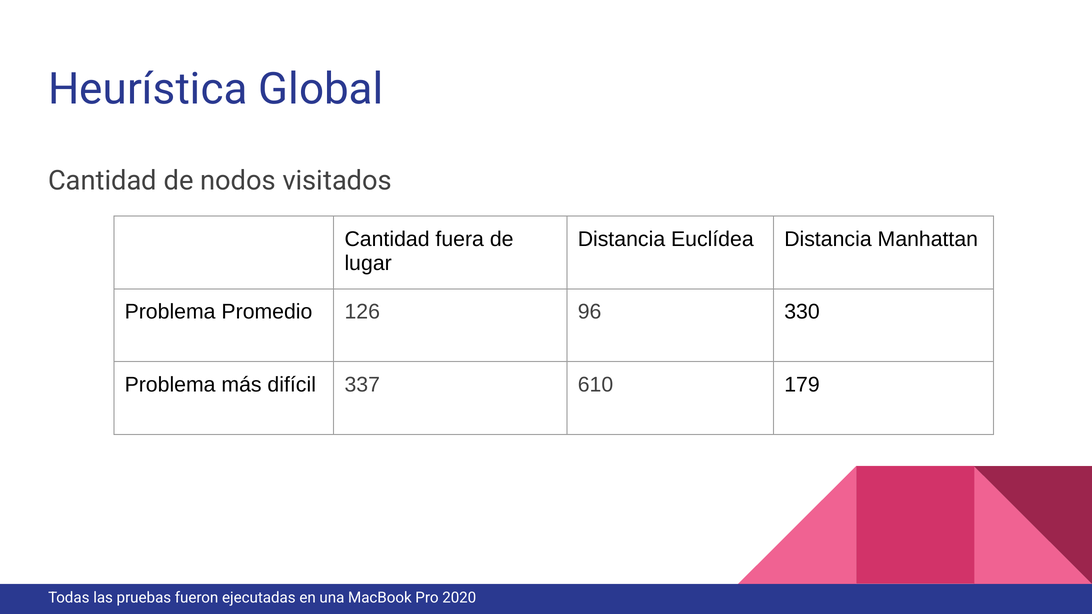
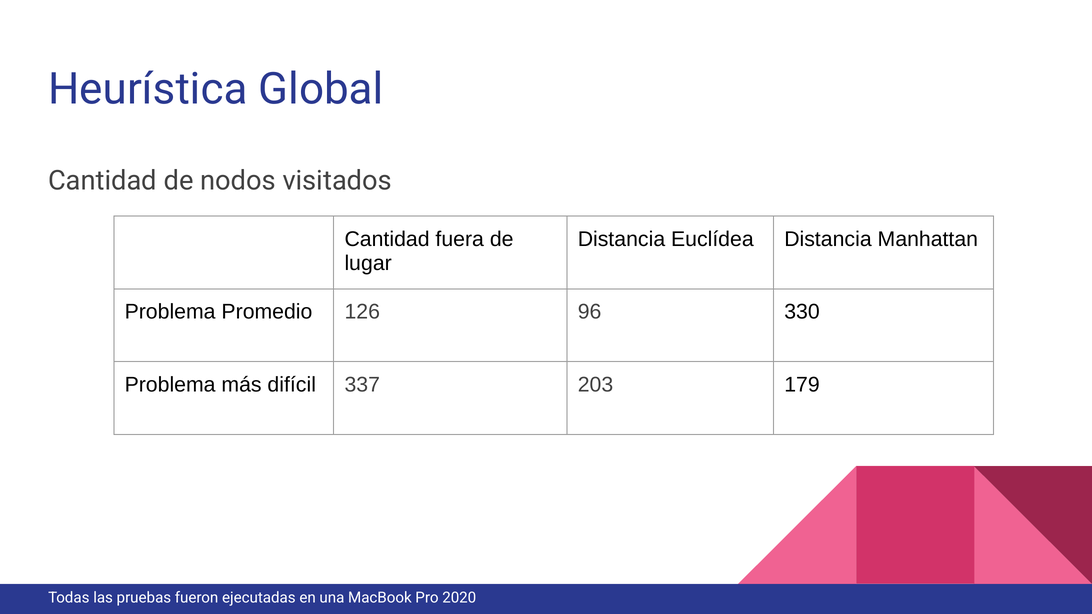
610: 610 -> 203
